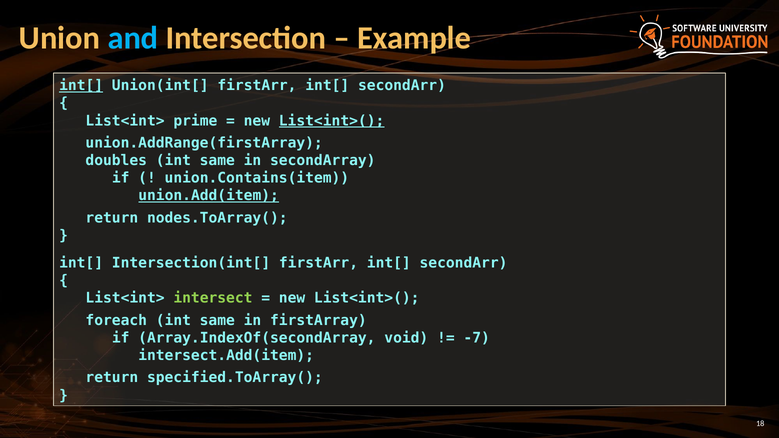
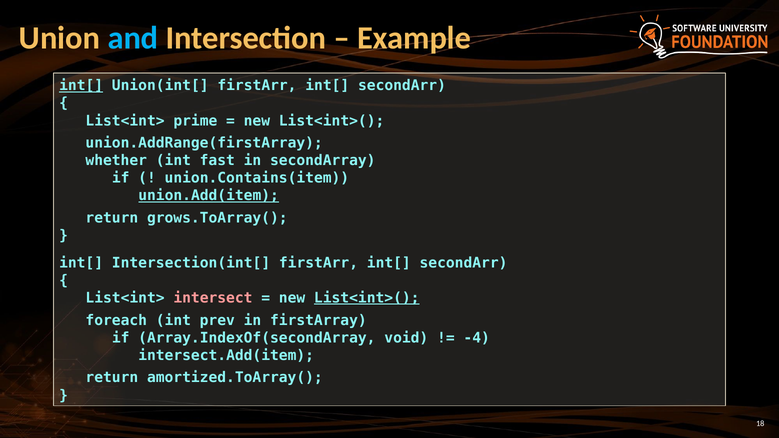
List<int>( at (332, 121) underline: present -> none
doubles: doubles -> whether
same at (217, 161): same -> fast
nodes.ToArray(: nodes.ToArray( -> grows.ToArray(
intersect colour: light green -> pink
List<int>( at (367, 298) underline: none -> present
foreach int same: same -> prev
-7: -7 -> -4
specified.ToArray(: specified.ToArray( -> amortized.ToArray(
